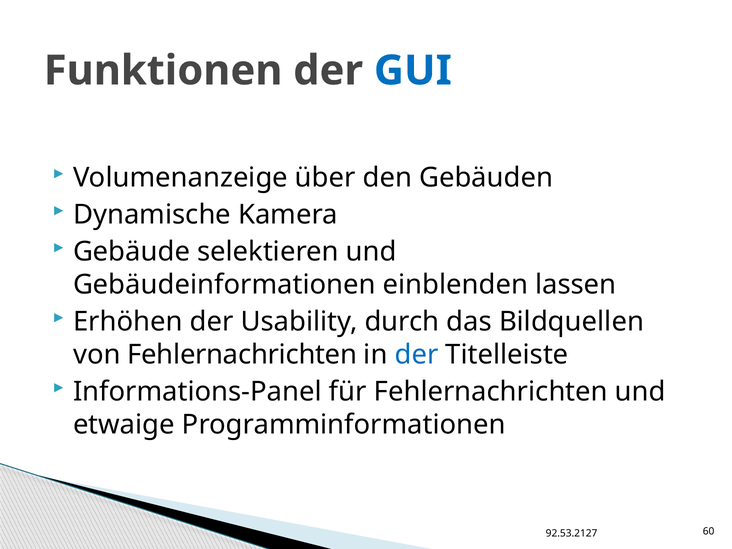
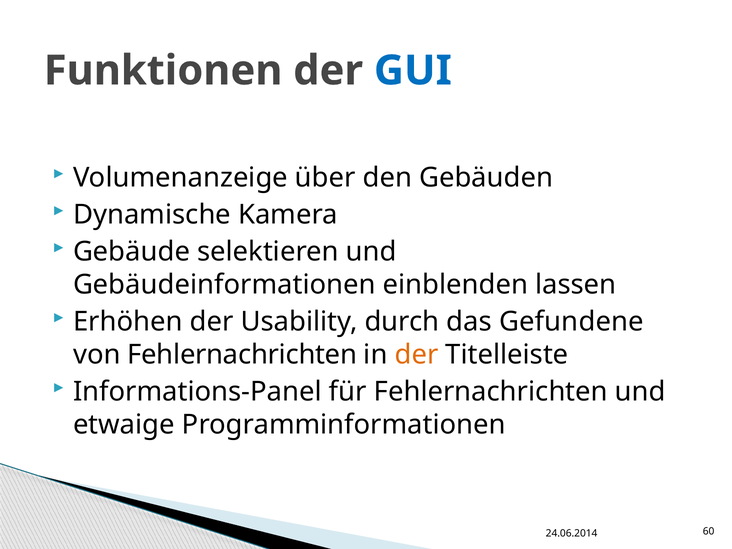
Bildquellen: Bildquellen -> Gefundene
der at (417, 355) colour: blue -> orange
92.53.2127: 92.53.2127 -> 24.06.2014
